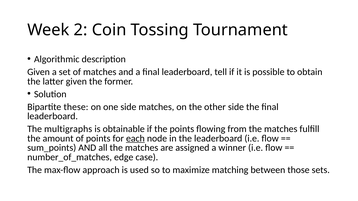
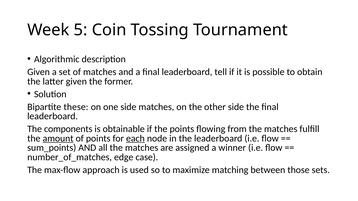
2: 2 -> 5
multigraphs: multigraphs -> components
amount underline: none -> present
